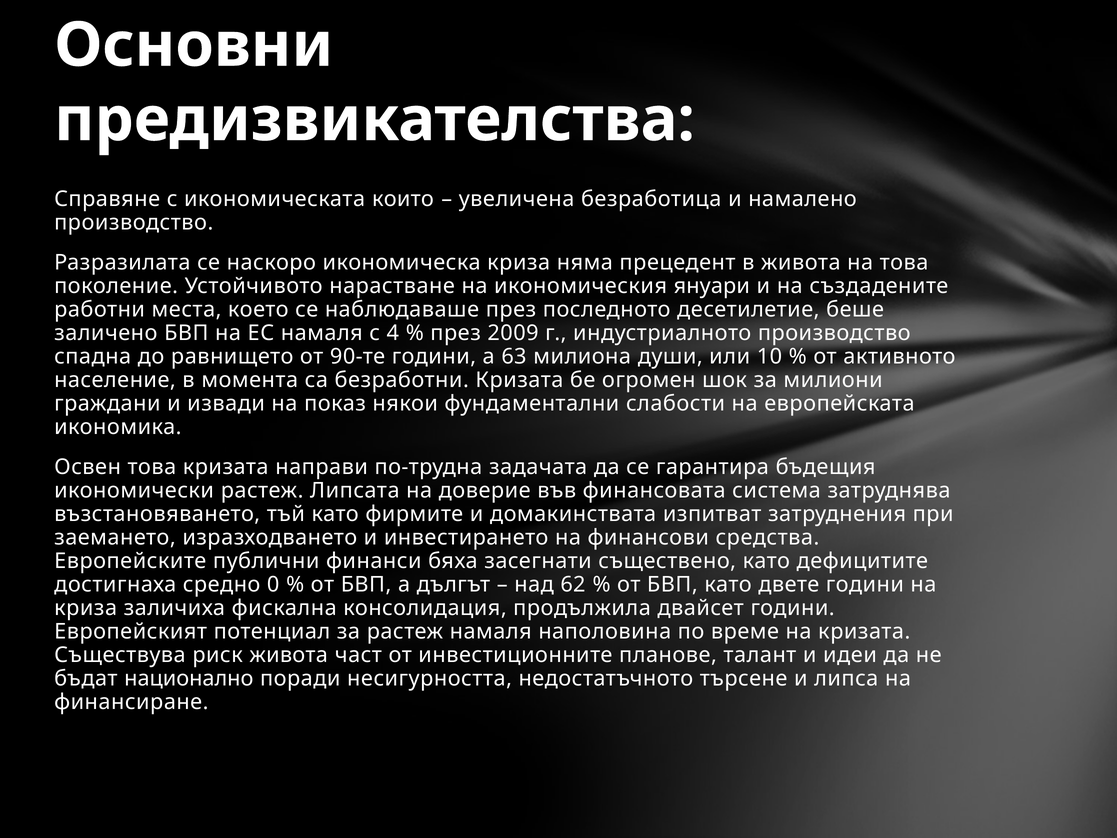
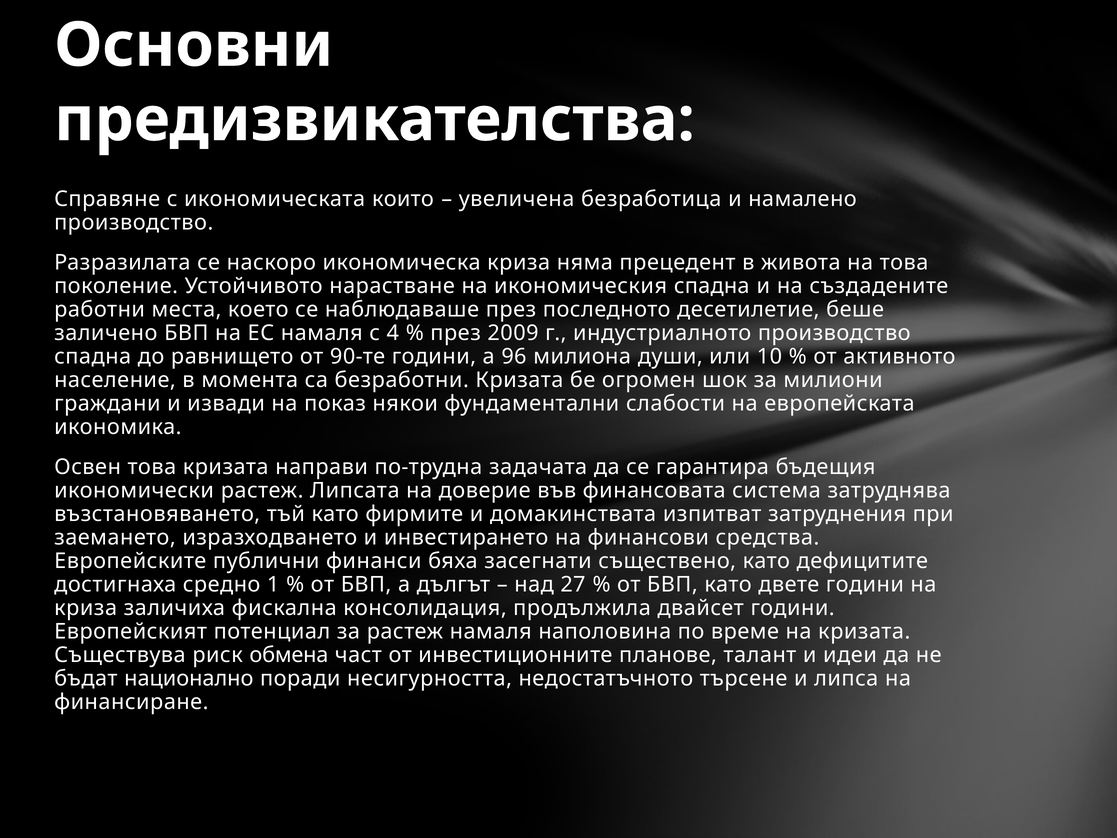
икономическия януари: януари -> спадна
63: 63 -> 96
0: 0 -> 1
62: 62 -> 27
риск живота: живота -> обмена
